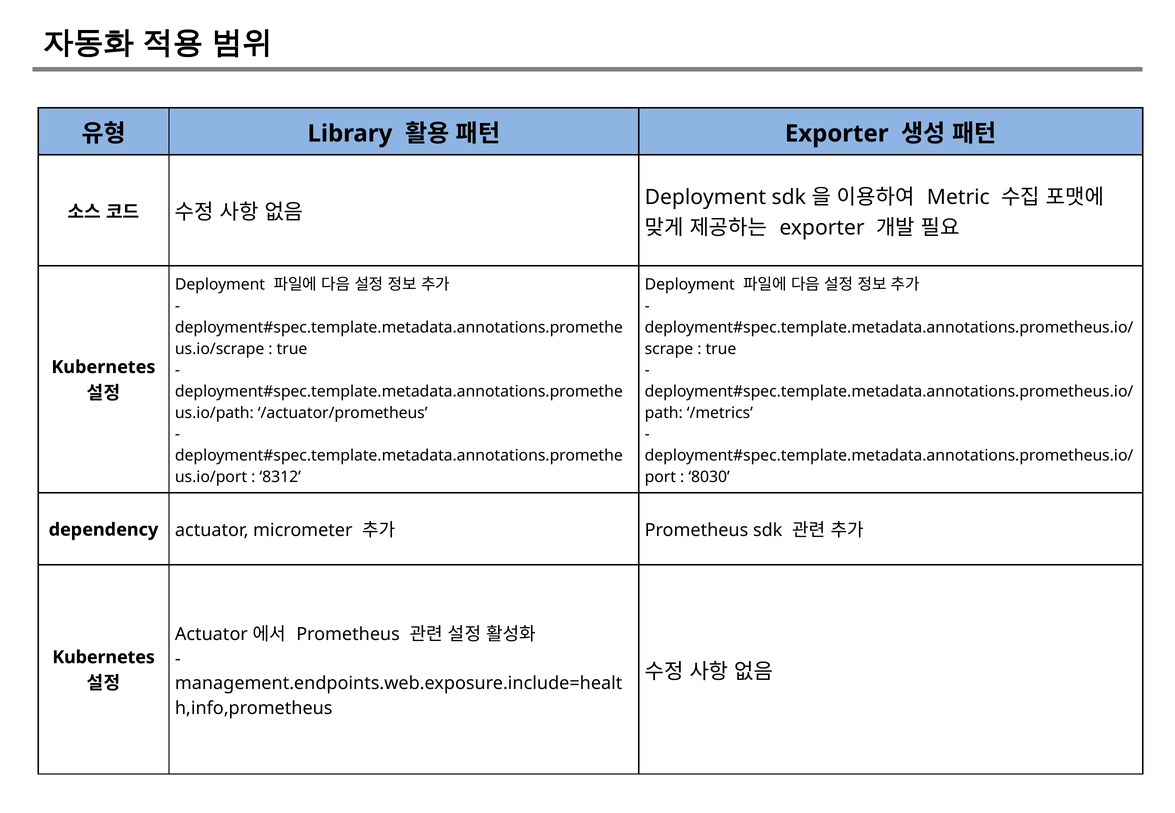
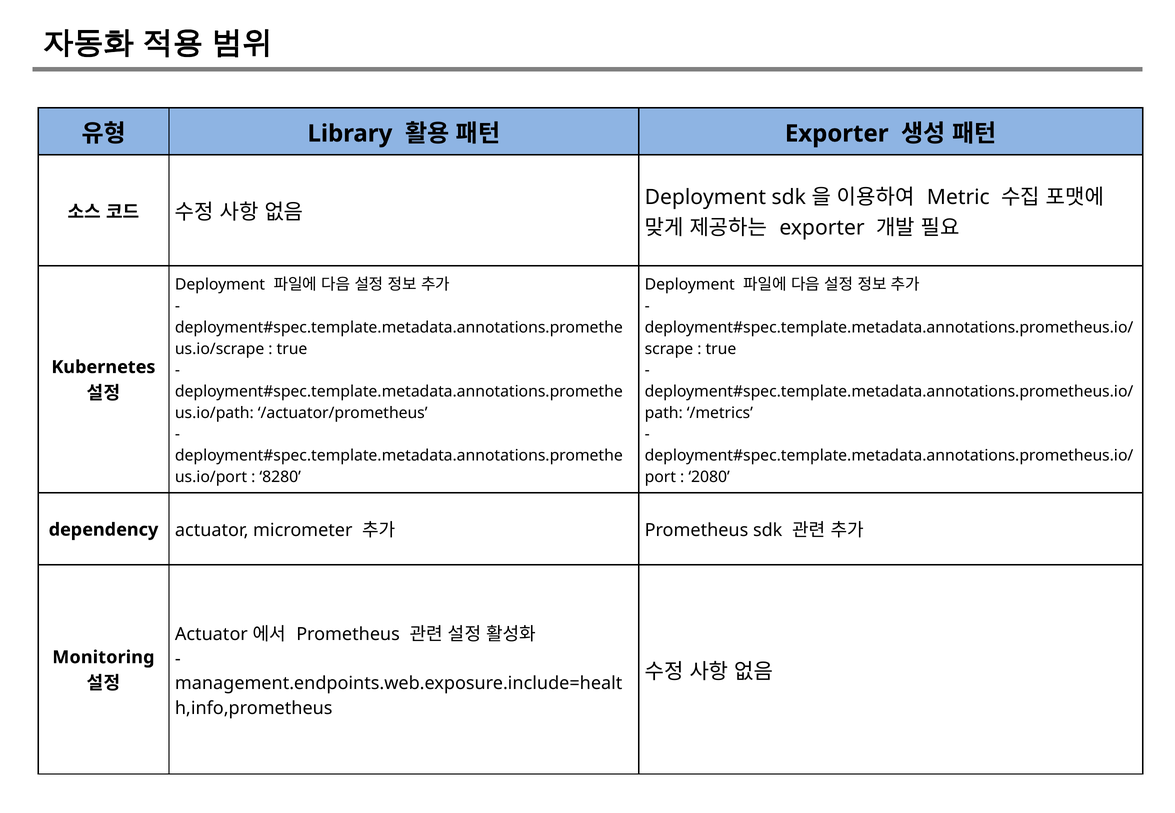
8312: 8312 -> 8280
8030: 8030 -> 2080
Kubernetes at (104, 658): Kubernetes -> Monitoring
